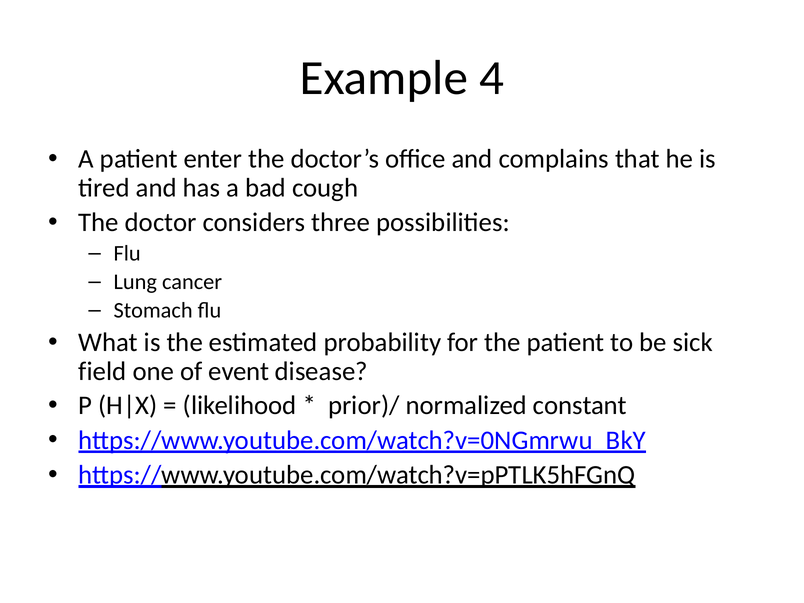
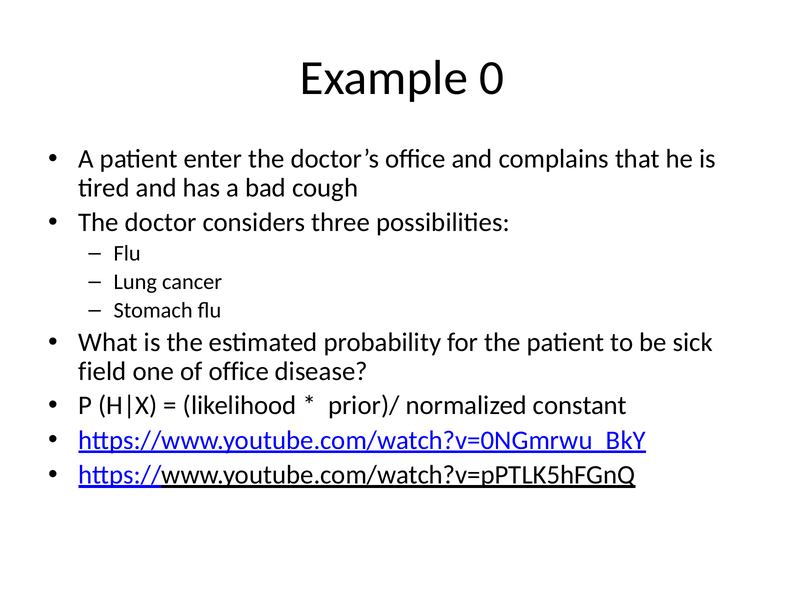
4: 4 -> 0
of event: event -> office
